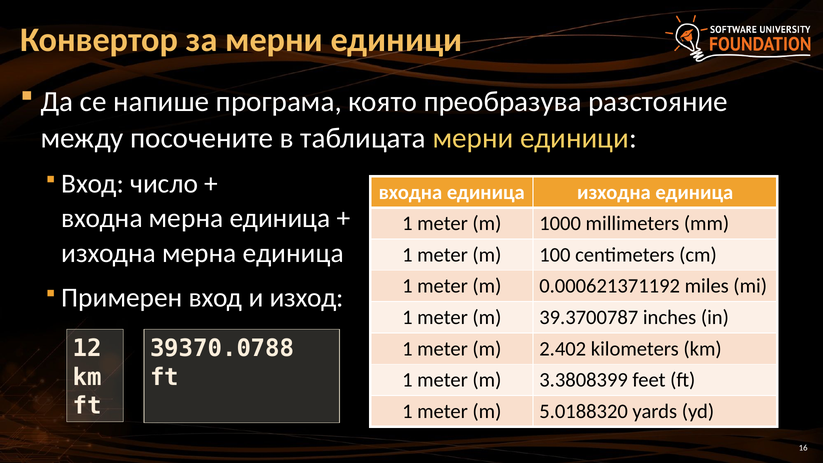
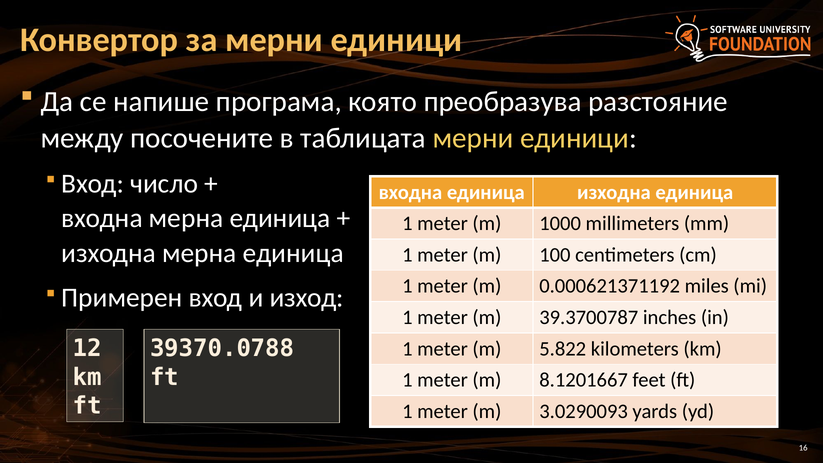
2.402: 2.402 -> 5.822
3.3808399: 3.3808399 -> 8.1201667
5.0188320: 5.0188320 -> 3.0290093
